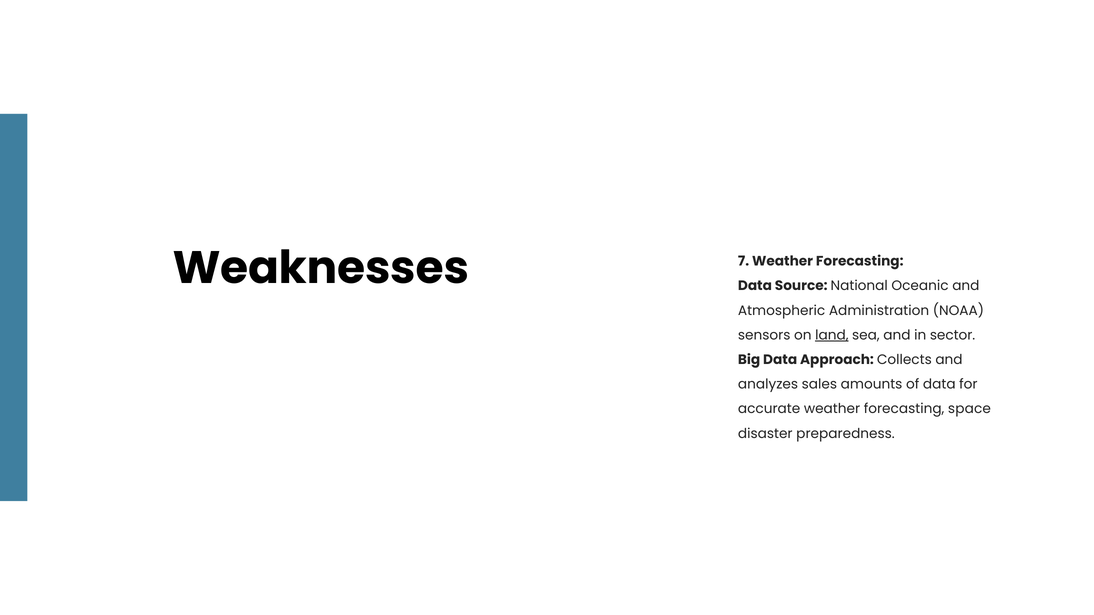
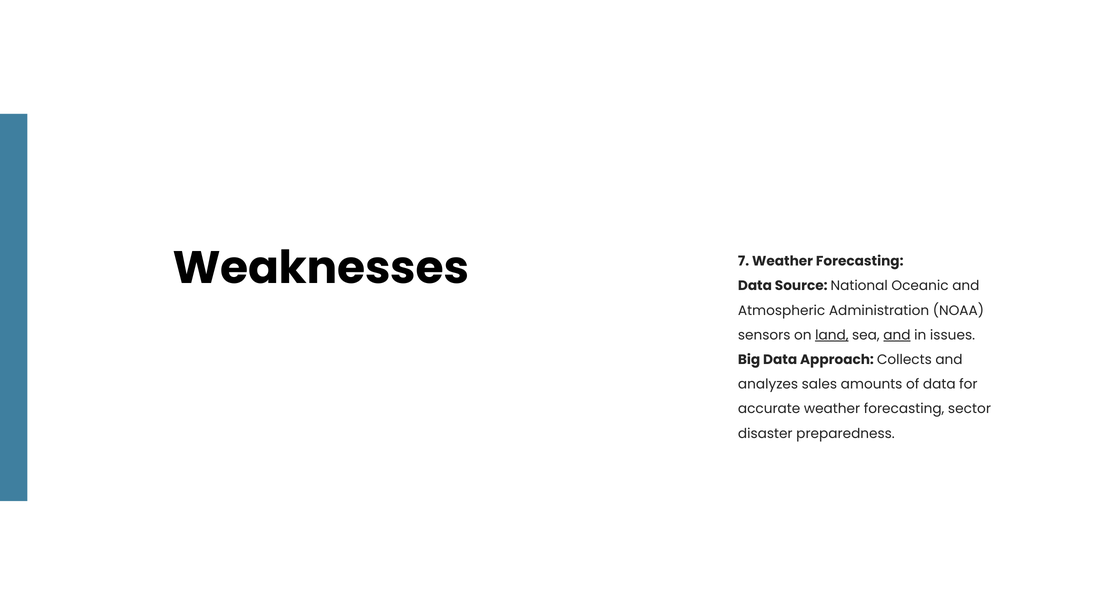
and at (897, 335) underline: none -> present
sector: sector -> issues
space: space -> sector
